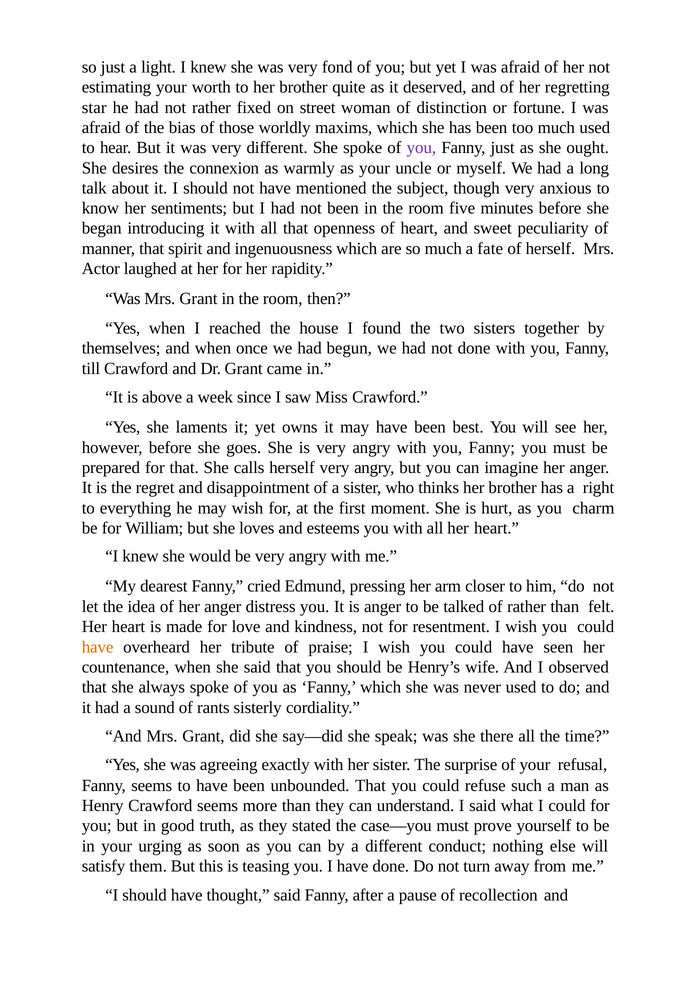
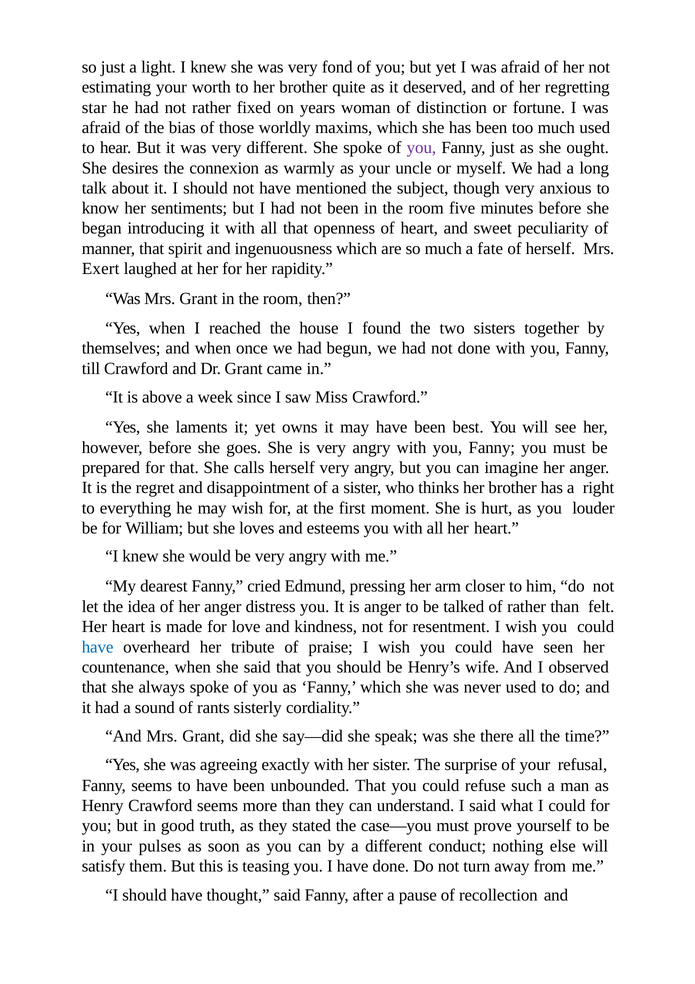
street: street -> years
Actor: Actor -> Exert
charm: charm -> louder
have at (98, 647) colour: orange -> blue
urging: urging -> pulses
